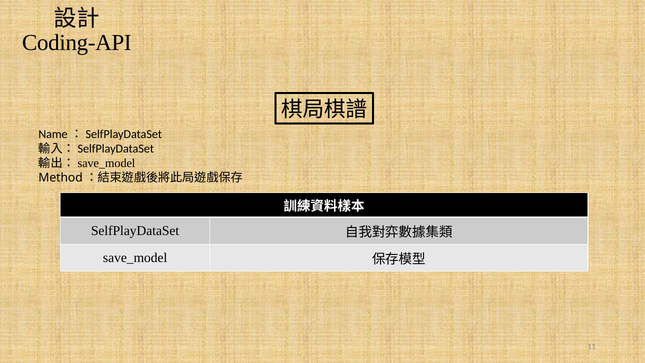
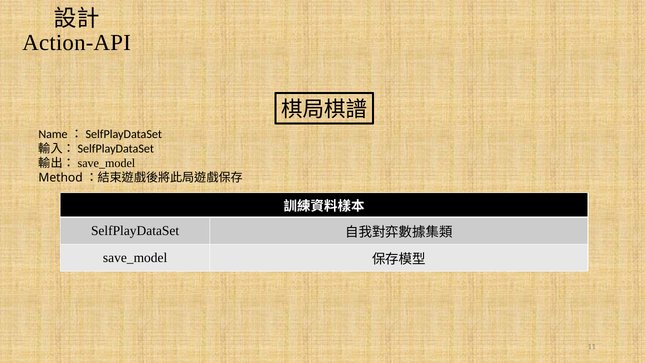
Coding-API: Coding-API -> Action-API
